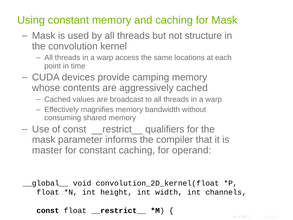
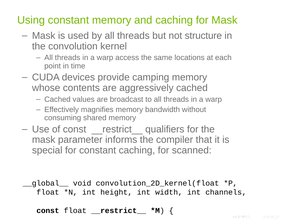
master: master -> special
operand: operand -> scanned
